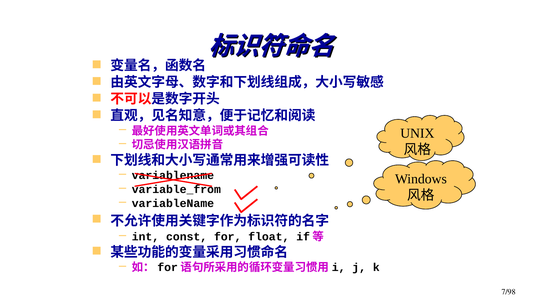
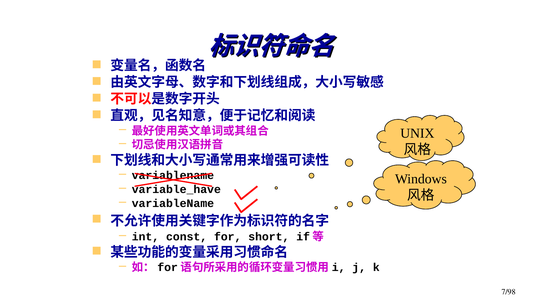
variable_from: variable_from -> variable_have
float: float -> short
